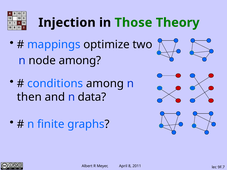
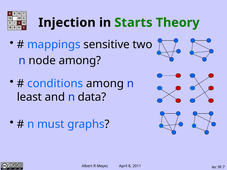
Those: Those -> Starts
optimize: optimize -> sensitive
then: then -> least
finite: finite -> must
